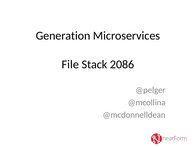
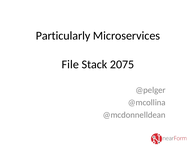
Generation: Generation -> Particularly
2086: 2086 -> 2075
